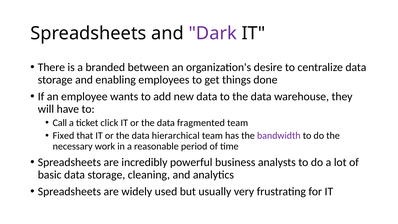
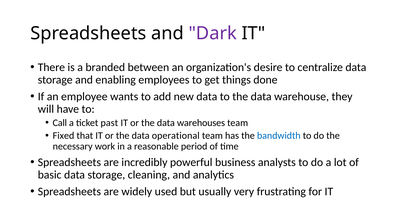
click: click -> past
fragmented: fragmented -> warehouses
hierarchical: hierarchical -> operational
bandwidth colour: purple -> blue
